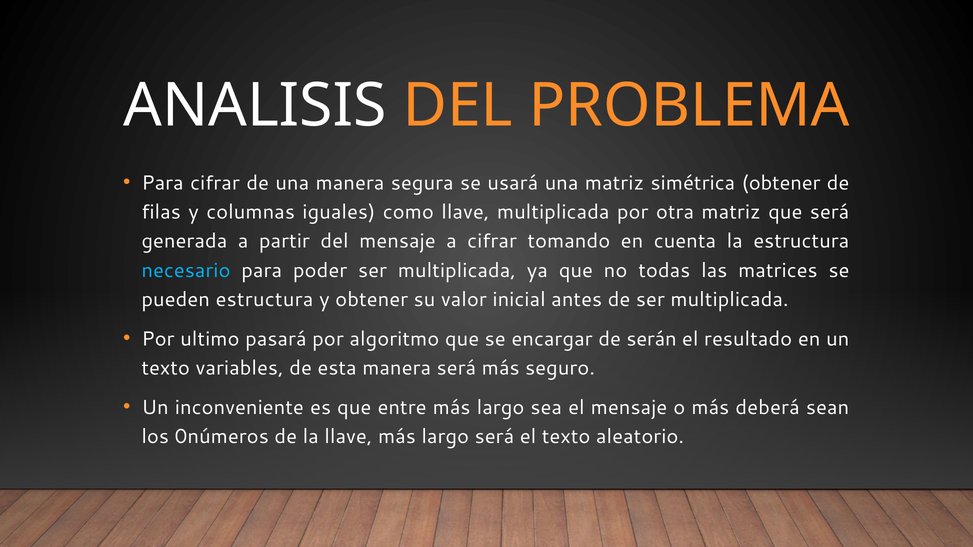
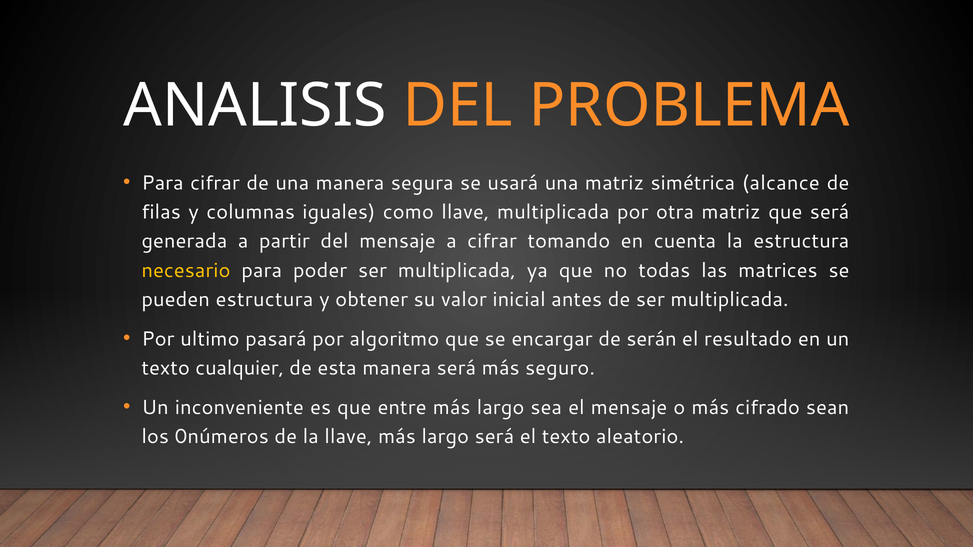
simétrica obtener: obtener -> alcance
necesario colour: light blue -> yellow
variables: variables -> cualquier
deberá: deberá -> cifrado
